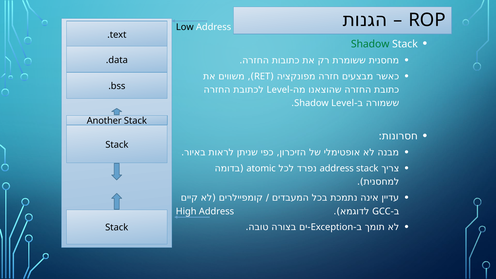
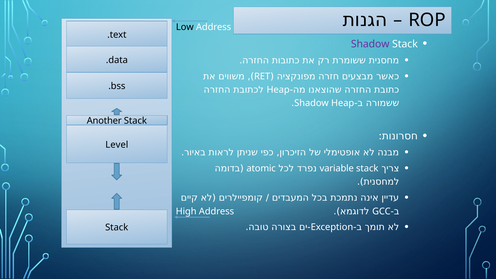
Shadow at (370, 44) colour: green -> purple
Level at (278, 90): Level -> Heap
Shadow Level: Level -> Heap
Stack at (117, 145): Stack -> Level
address at (337, 169): address -> variable
